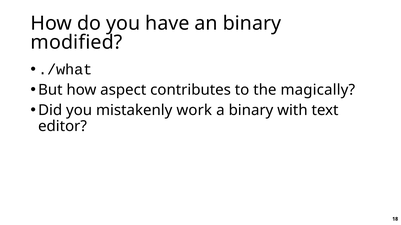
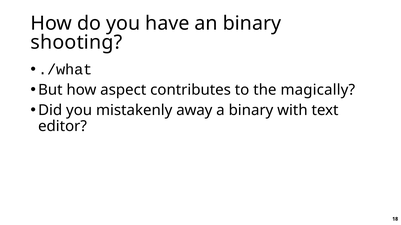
modified: modified -> shooting
work: work -> away
